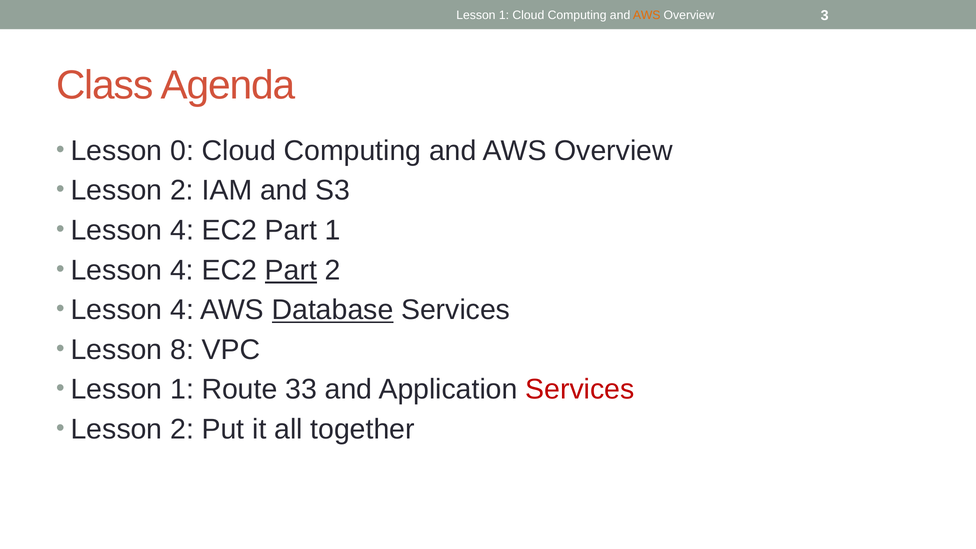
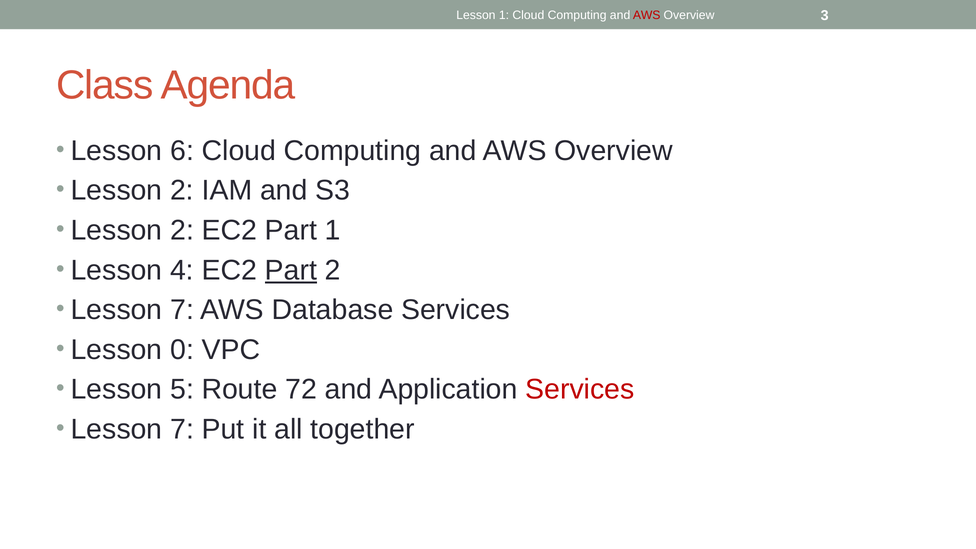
AWS at (647, 15) colour: orange -> red
0: 0 -> 6
4 at (182, 230): 4 -> 2
4 at (182, 310): 4 -> 7
Database underline: present -> none
8: 8 -> 0
1 at (182, 390): 1 -> 5
33: 33 -> 72
2 at (182, 429): 2 -> 7
